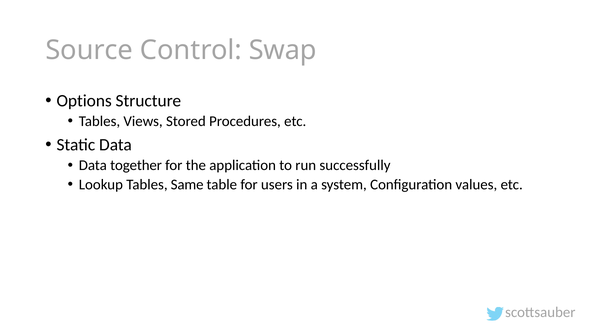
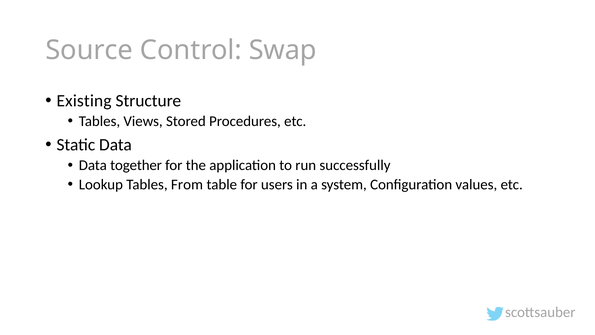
Options: Options -> Existing
Same: Same -> From
